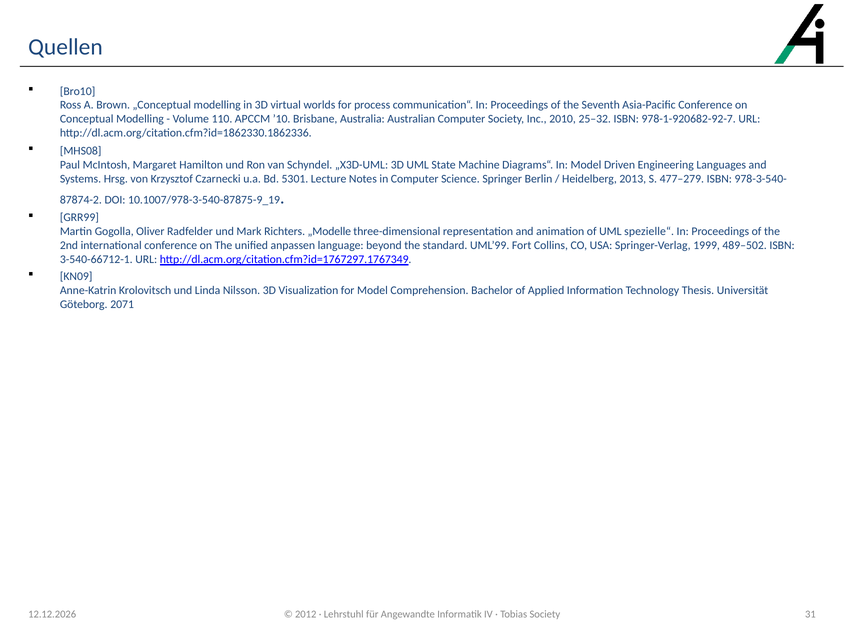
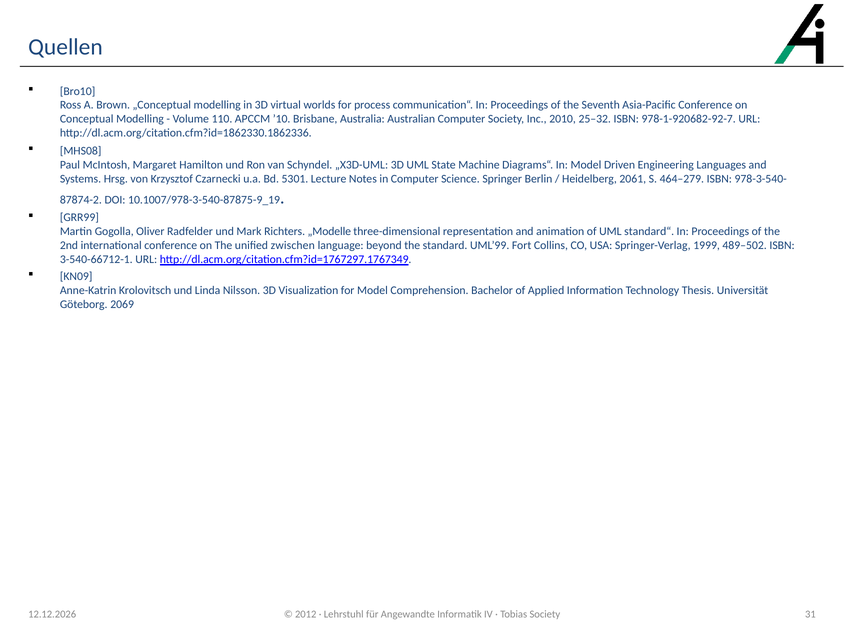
2013: 2013 -> 2061
477–279: 477–279 -> 464–279
spezielle“: spezielle“ -> standard“
anpassen: anpassen -> zwischen
2071: 2071 -> 2069
